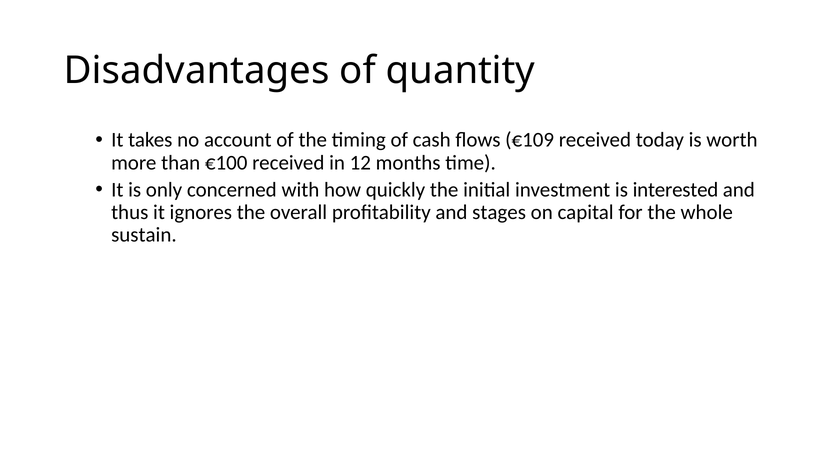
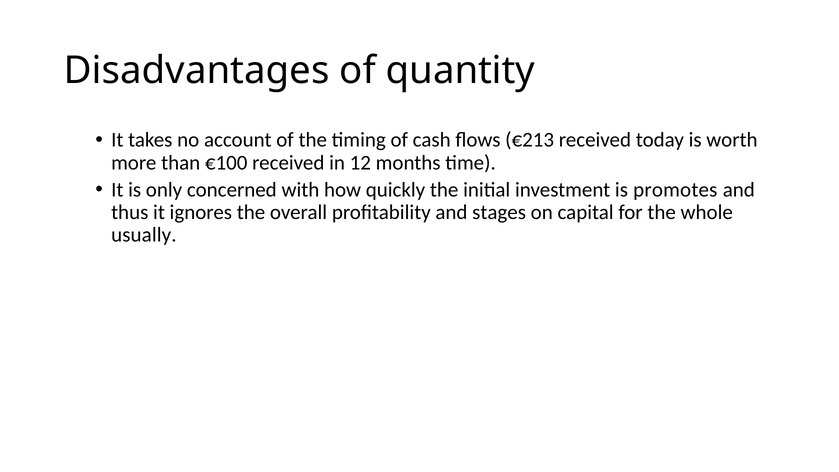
€109: €109 -> €213
interested: interested -> promotes
sustain: sustain -> usually
